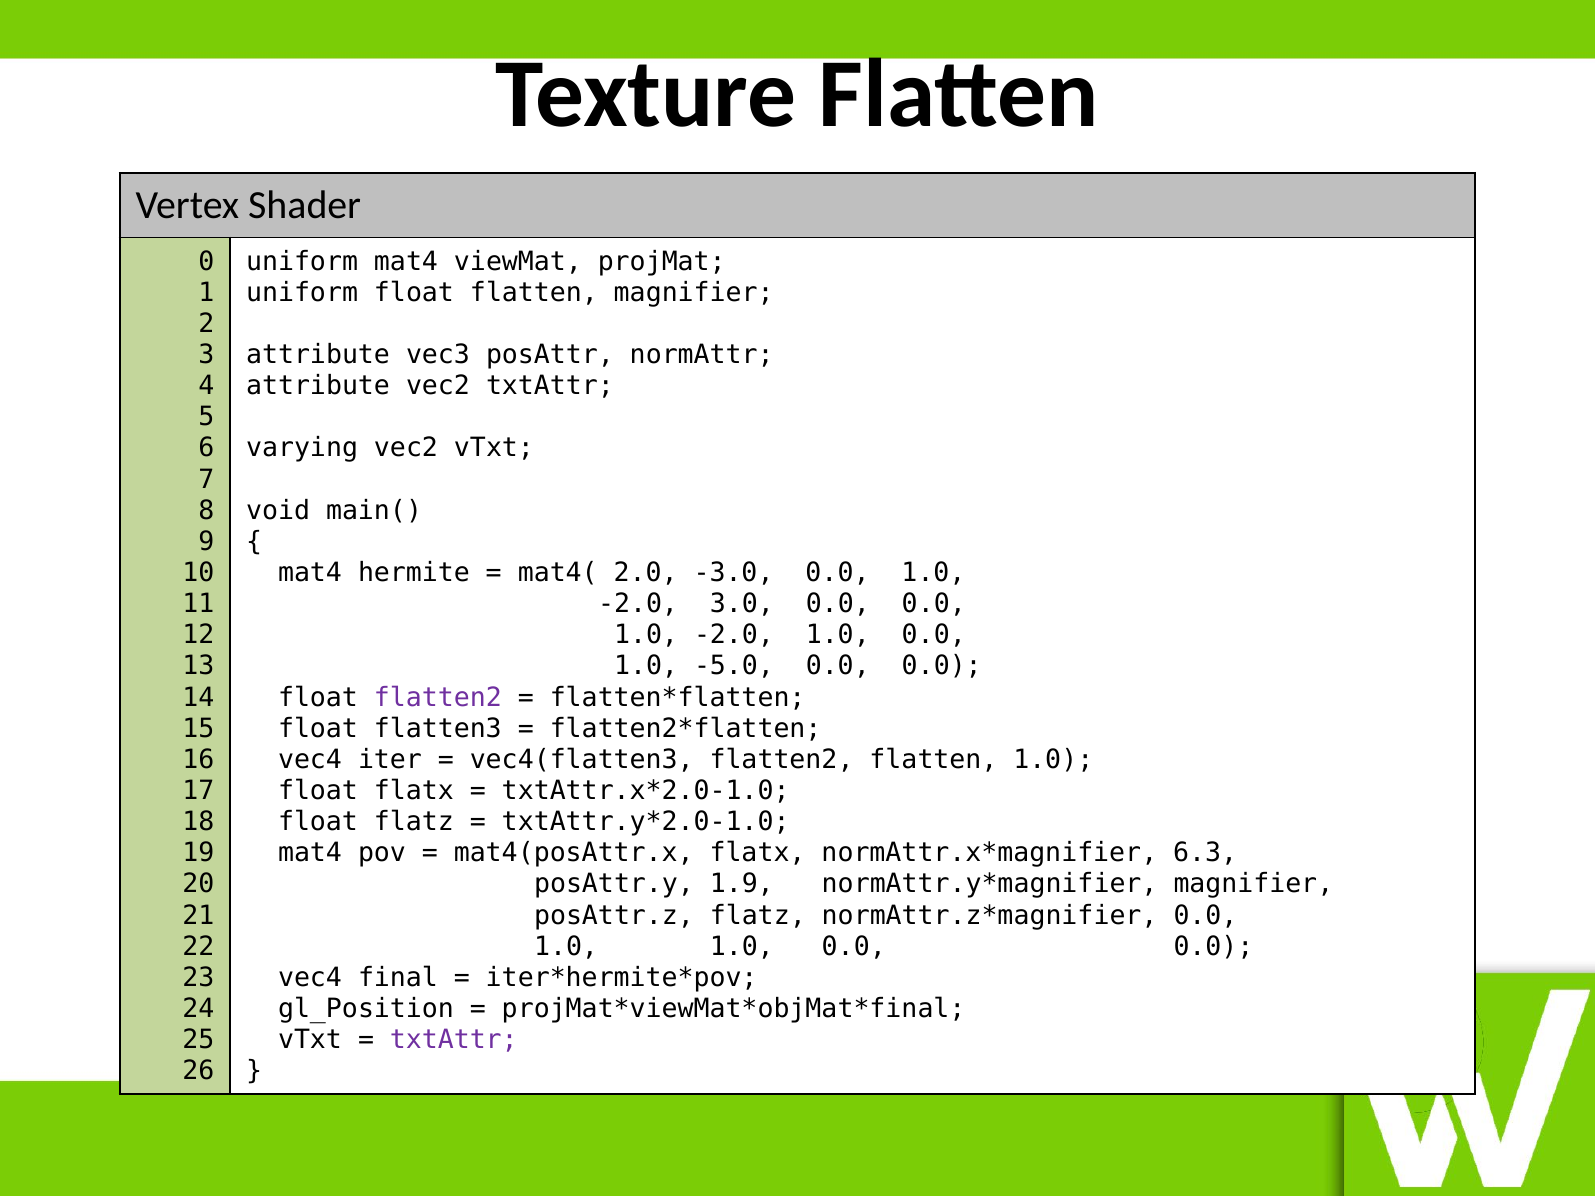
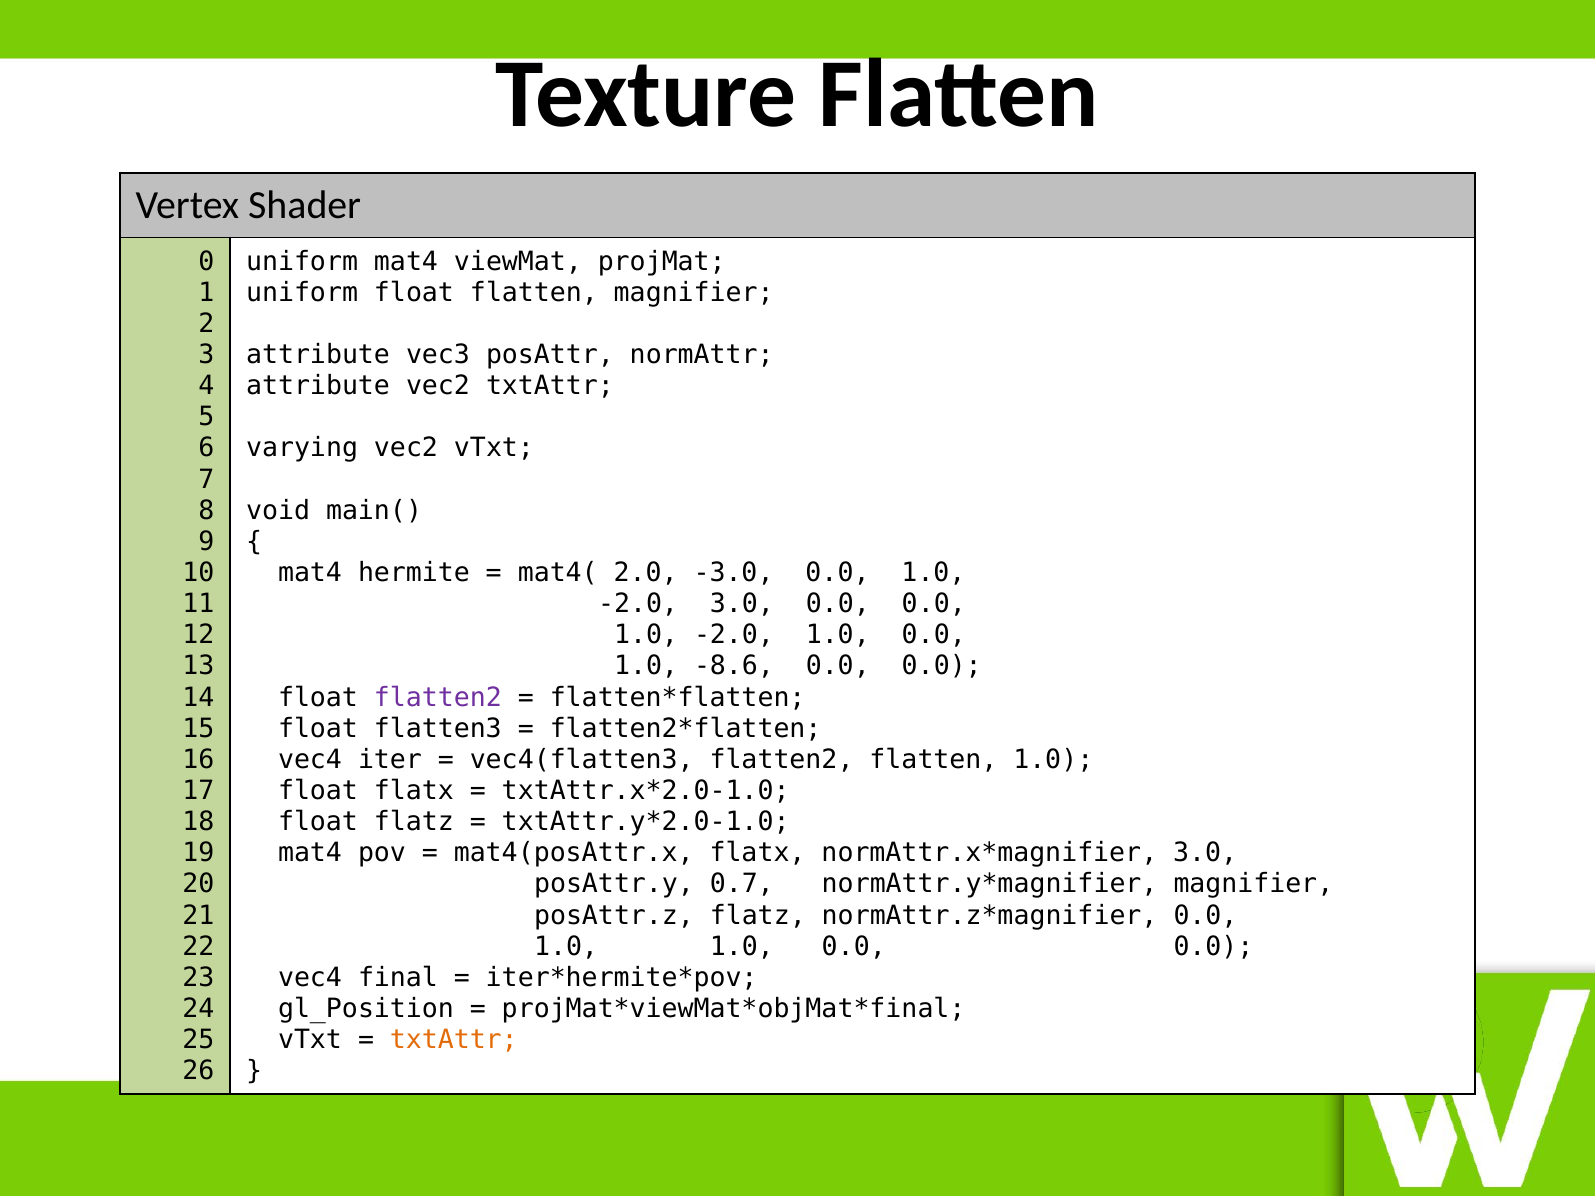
-5.0: -5.0 -> -8.6
6.3 at (1205, 853): 6.3 -> 3.0
1.9: 1.9 -> 0.7
txtAttr at (454, 1040) colour: purple -> orange
